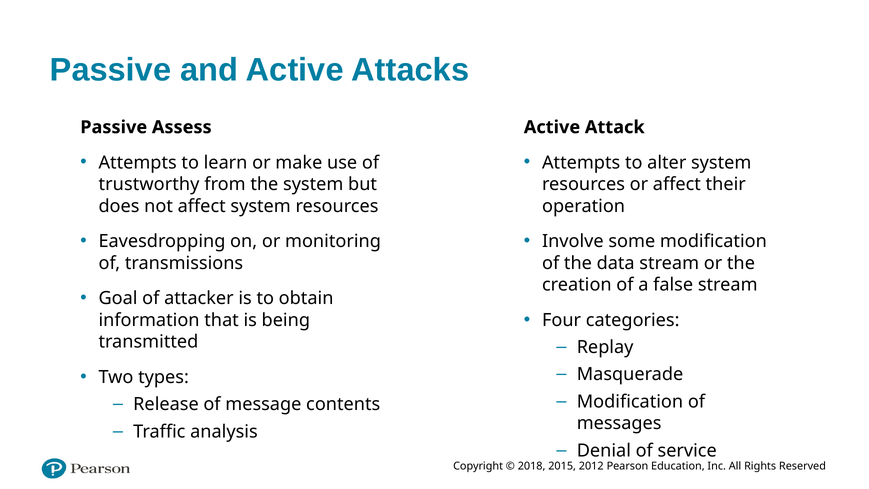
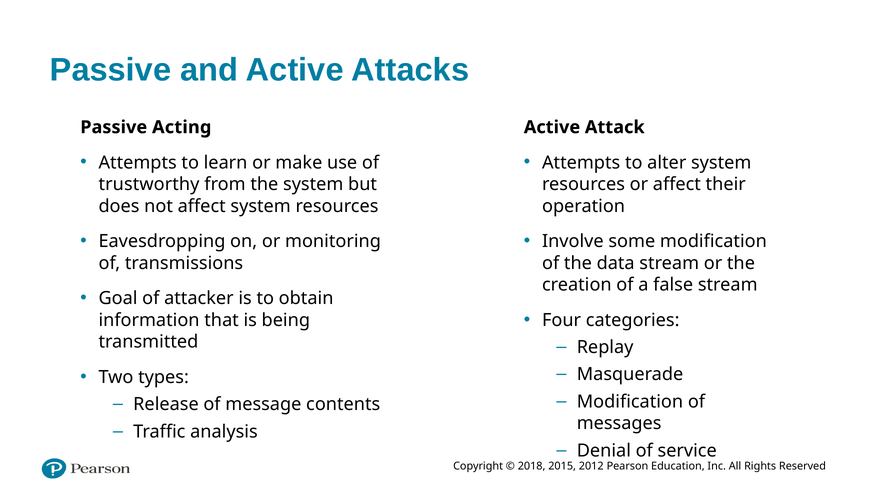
Assess: Assess -> Acting
